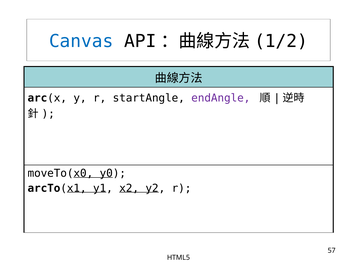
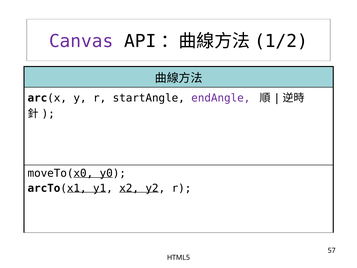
Canvas colour: blue -> purple
